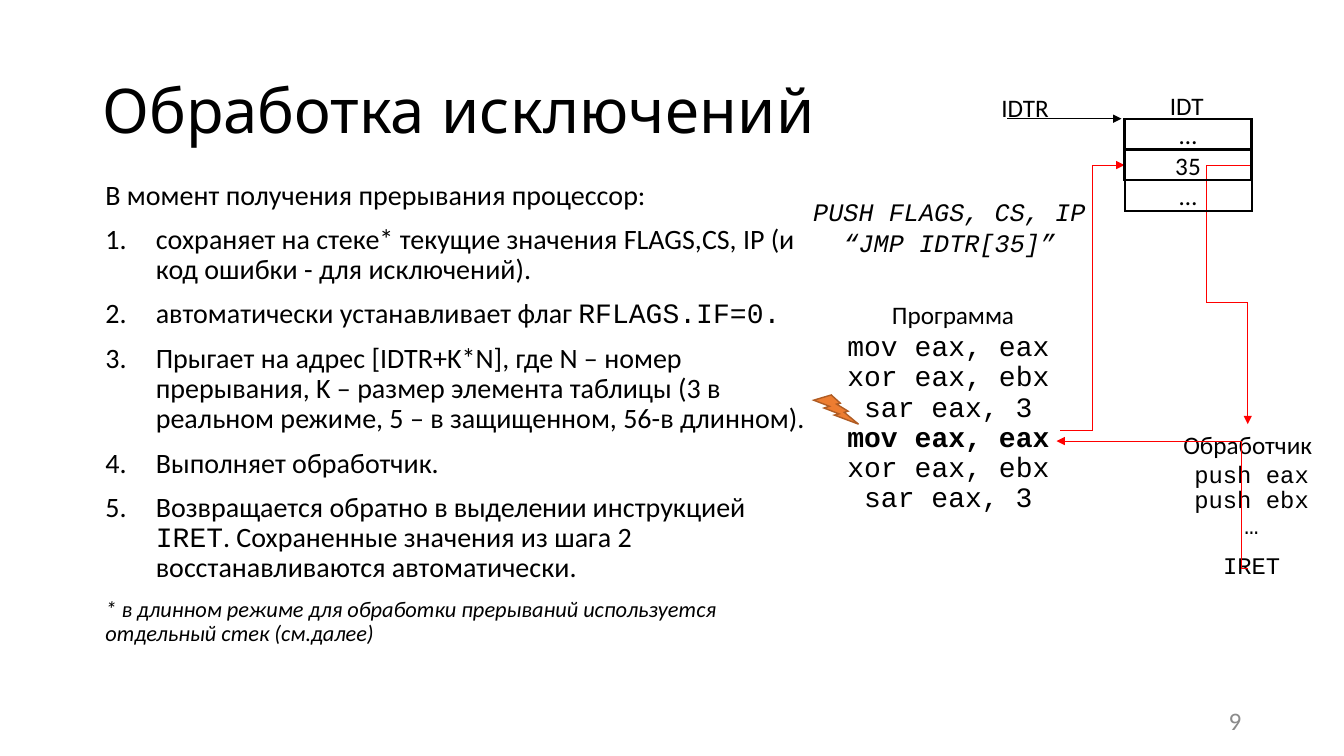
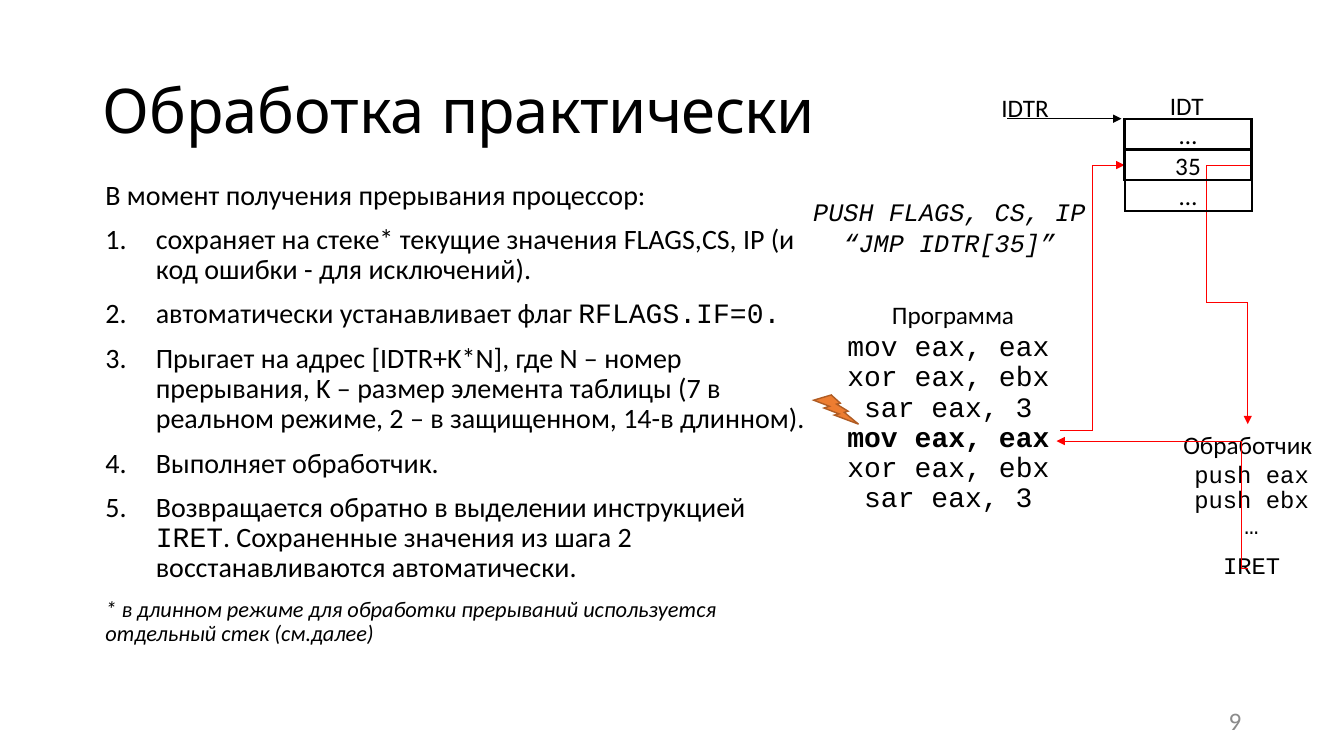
Обработка исключений: исключений -> практически
таблицы 3: 3 -> 7
режиме 5: 5 -> 2
56-в: 56-в -> 14-в
